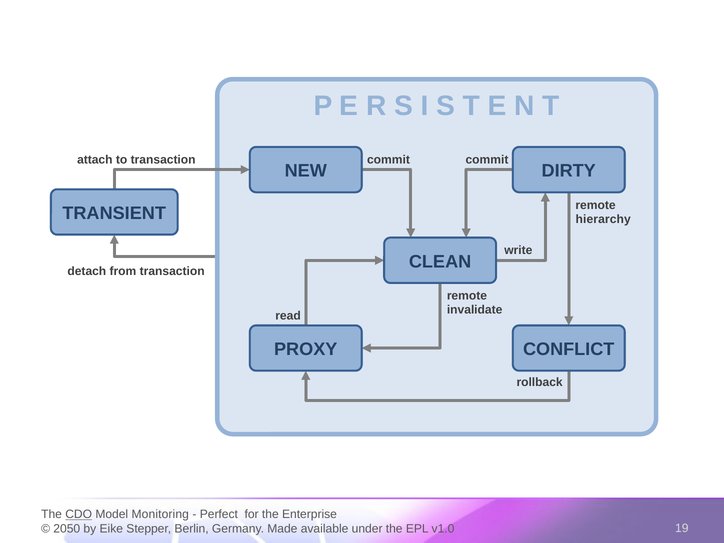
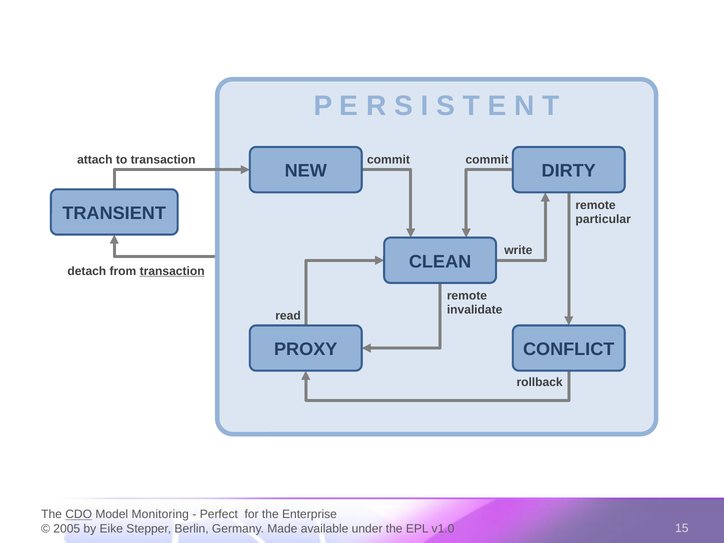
hierarchy: hierarchy -> particular
transaction at (172, 271) underline: none -> present
2050: 2050 -> 2005
19: 19 -> 15
